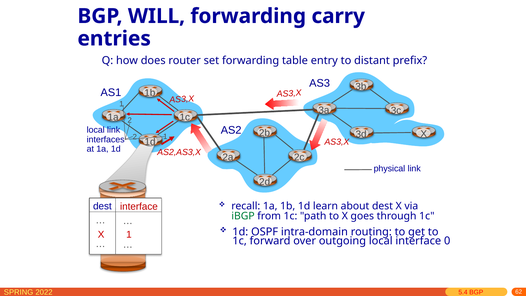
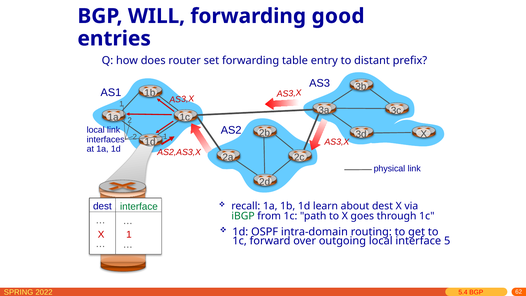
carry: carry -> good
interface at (139, 206) colour: red -> green
0: 0 -> 5
